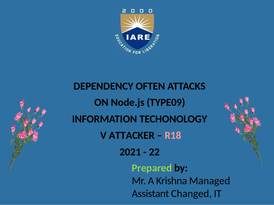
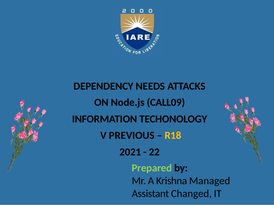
OFTEN: OFTEN -> NEEDS
TYPE09: TYPE09 -> CALL09
ATTACKER: ATTACKER -> PREVIOUS
R18 colour: pink -> yellow
